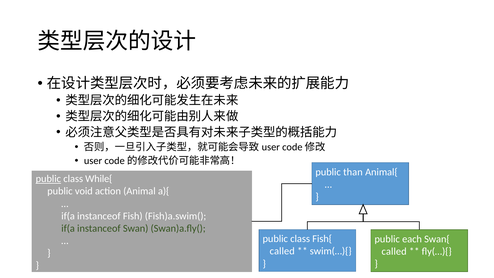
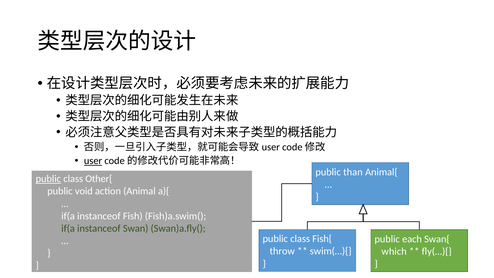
user underline: none -> present
While{: While{ -> Other{
called at (282, 251): called -> throw
called at (394, 251): called -> which
